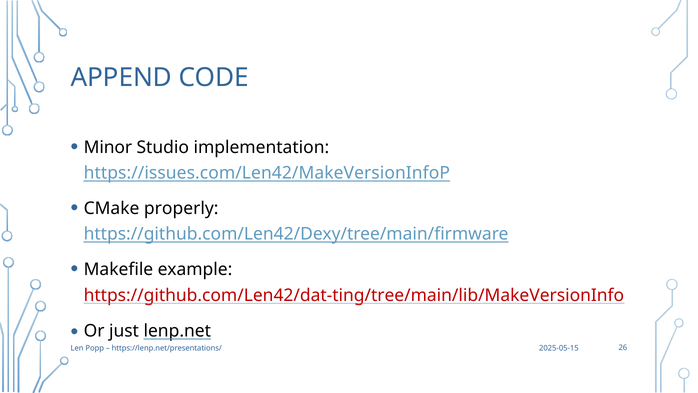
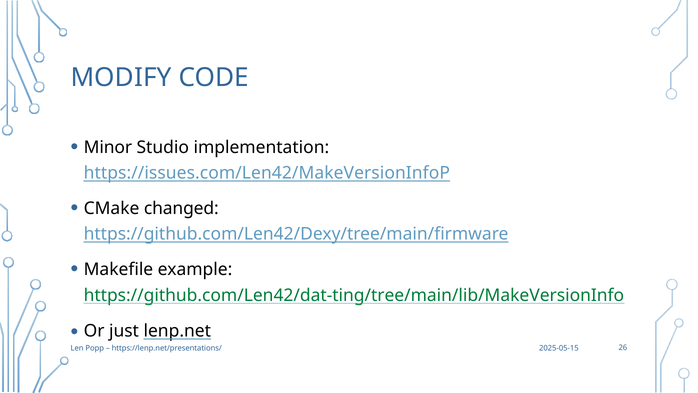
APPEND: APPEND -> MODIFY
properly: properly -> changed
https://github.com/Len42/dat-ting/tree/main/lib/MakeVersionInfo colour: red -> green
